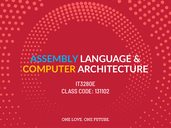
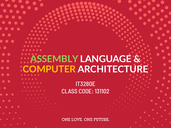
ASSEMBLY colour: light blue -> light green
